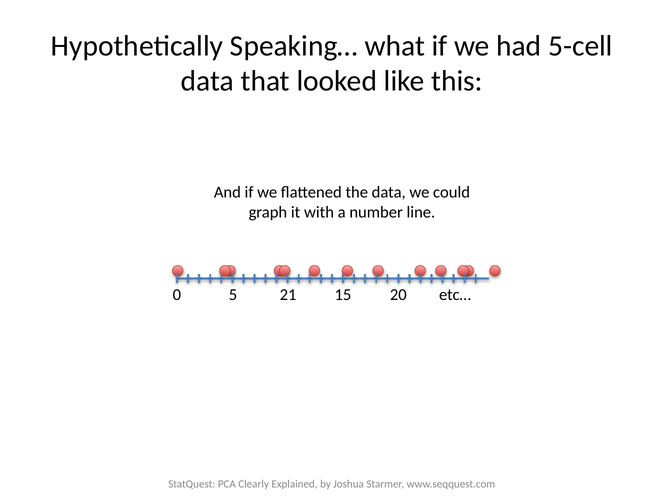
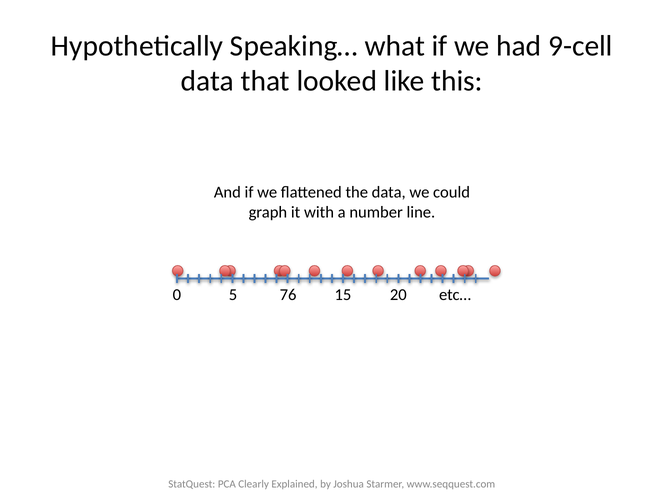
5-cell: 5-cell -> 9-cell
21: 21 -> 76
